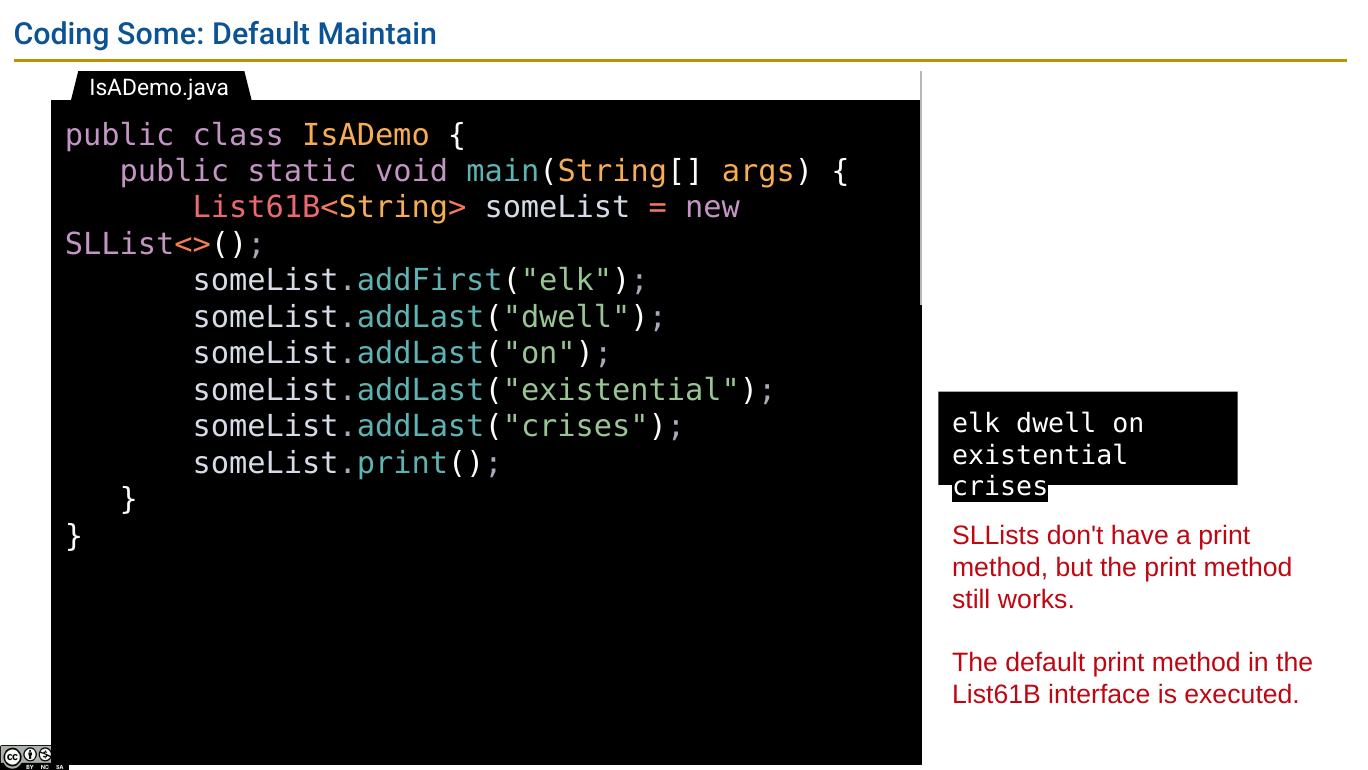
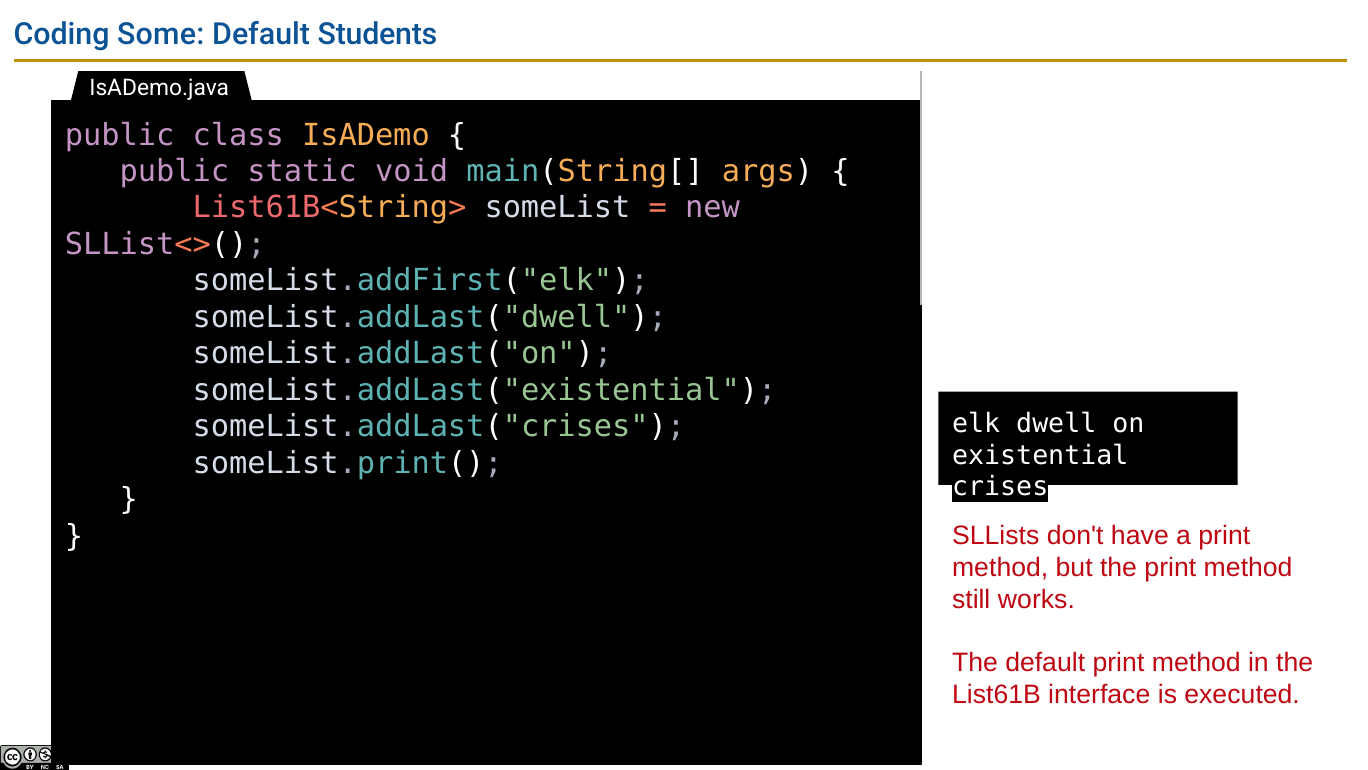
Maintain: Maintain -> Students
